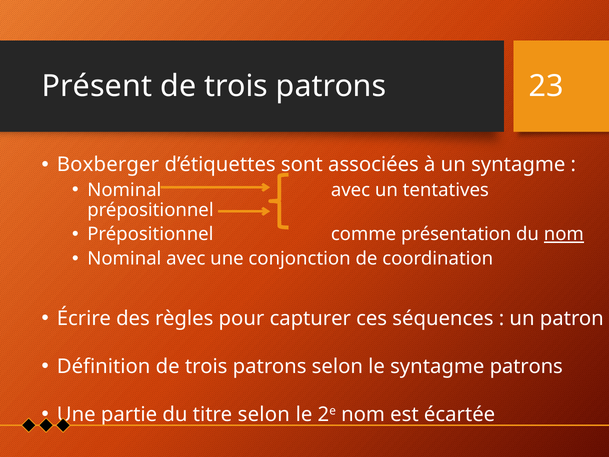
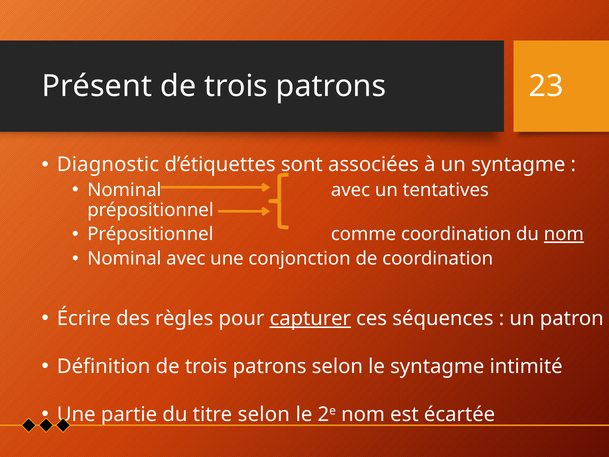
Boxberger: Boxberger -> Diagnostic
comme présentation: présentation -> coordination
capturer underline: none -> present
syntagme patrons: patrons -> intimité
